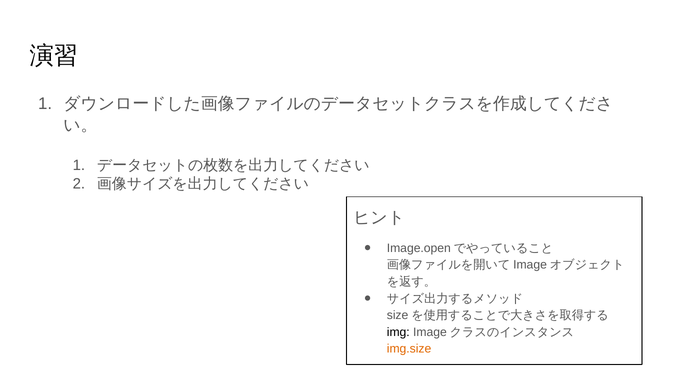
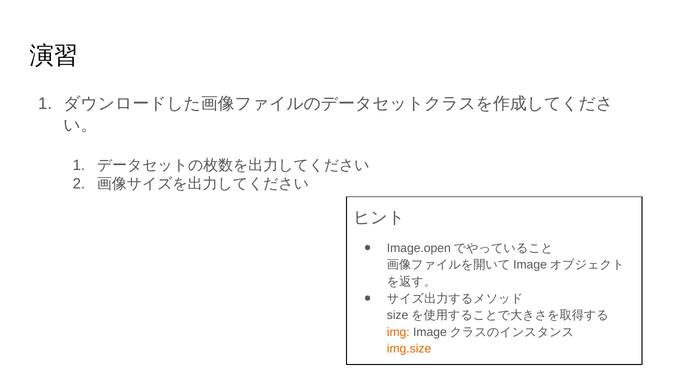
img colour: black -> orange
